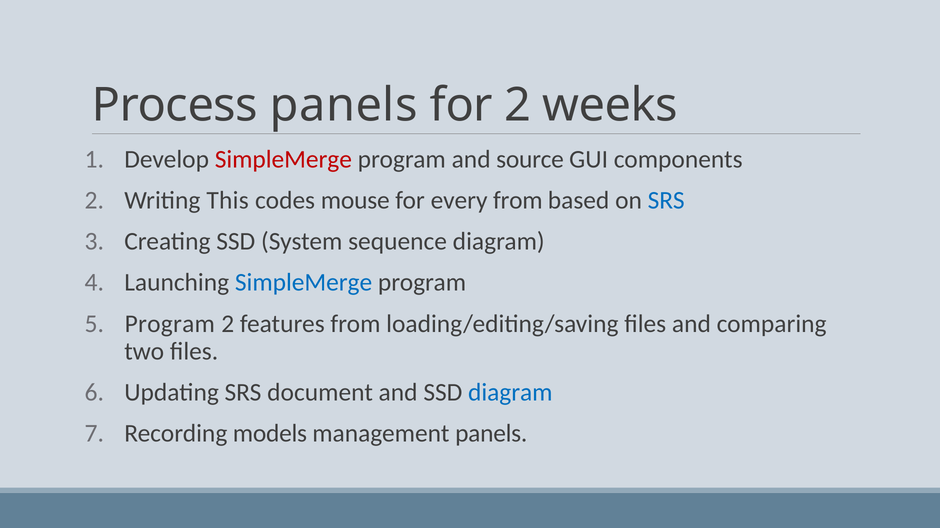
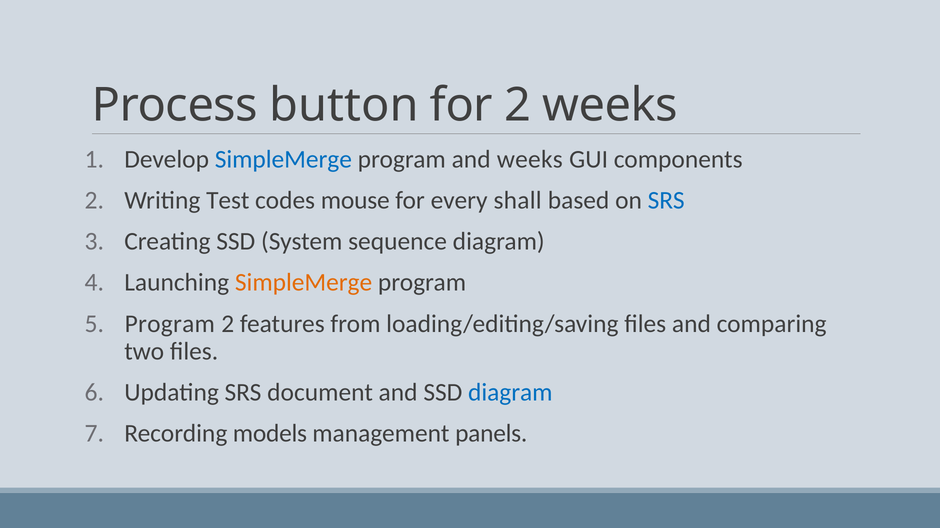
Process panels: panels -> button
SimpleMerge at (283, 159) colour: red -> blue
and source: source -> weeks
This: This -> Test
every from: from -> shall
SimpleMerge at (304, 283) colour: blue -> orange
